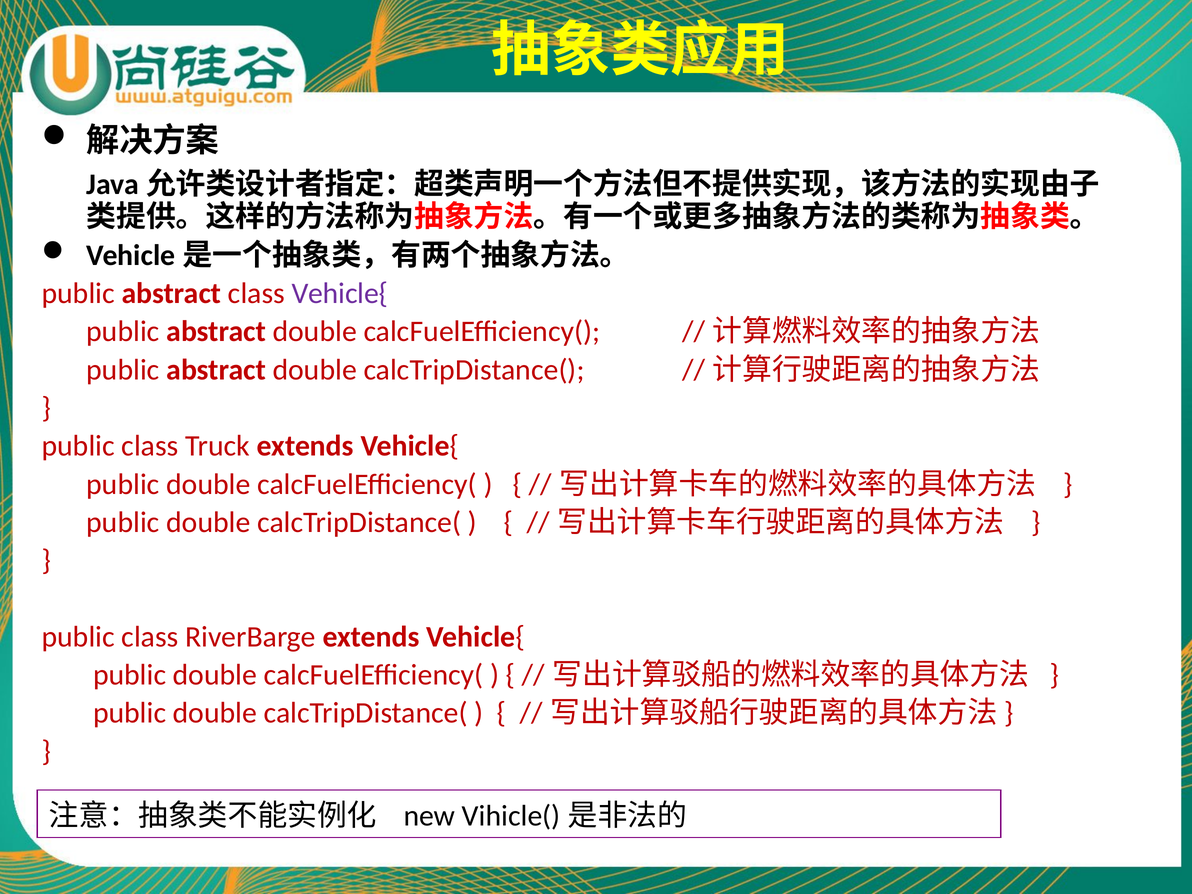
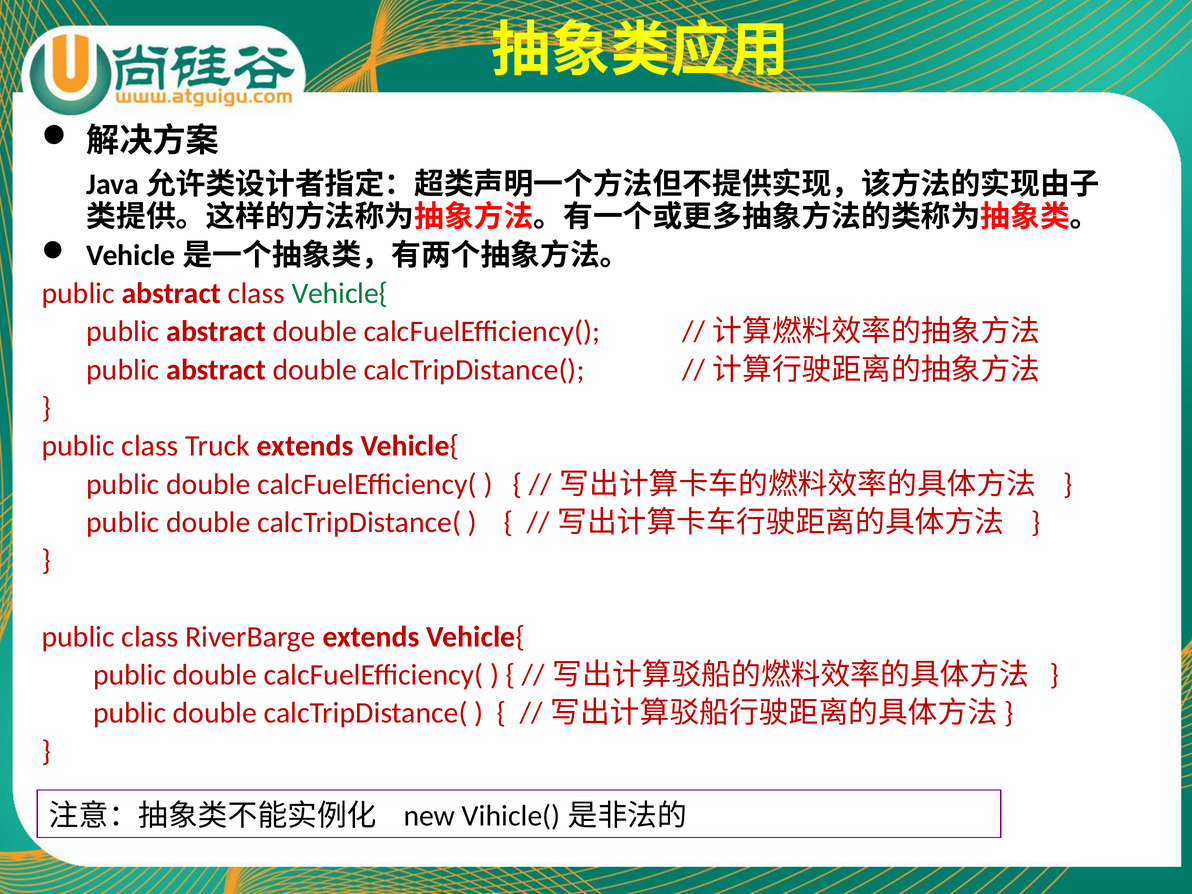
Vehicle{ at (340, 293) colour: purple -> green
